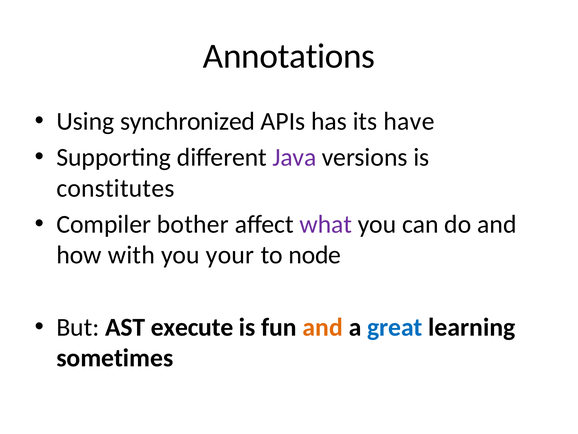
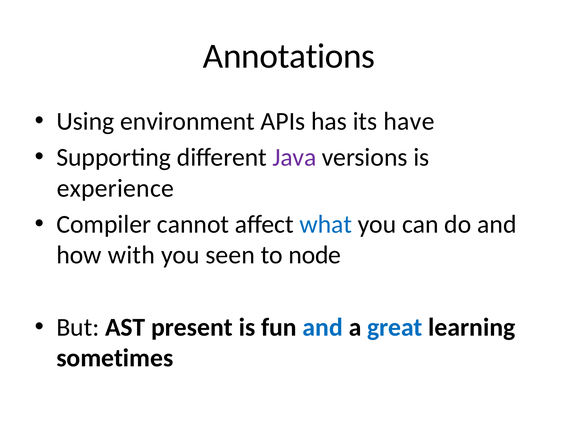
synchronized: synchronized -> environment
constitutes: constitutes -> experience
bother: bother -> cannot
what colour: purple -> blue
your: your -> seen
execute: execute -> present
and at (323, 327) colour: orange -> blue
